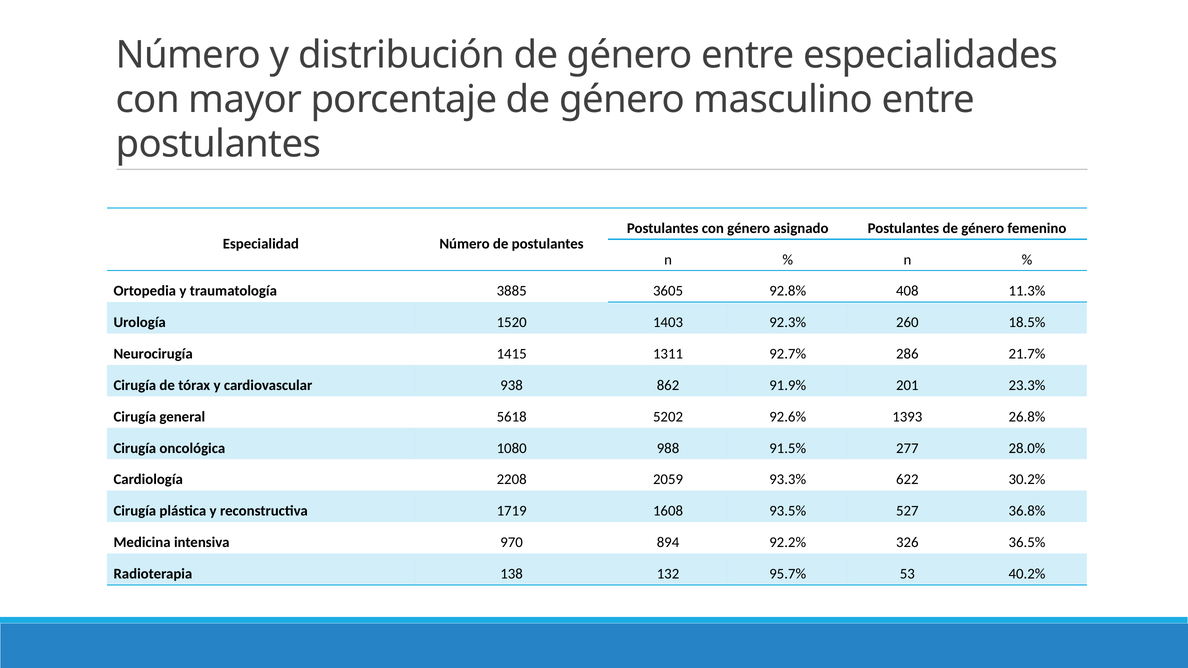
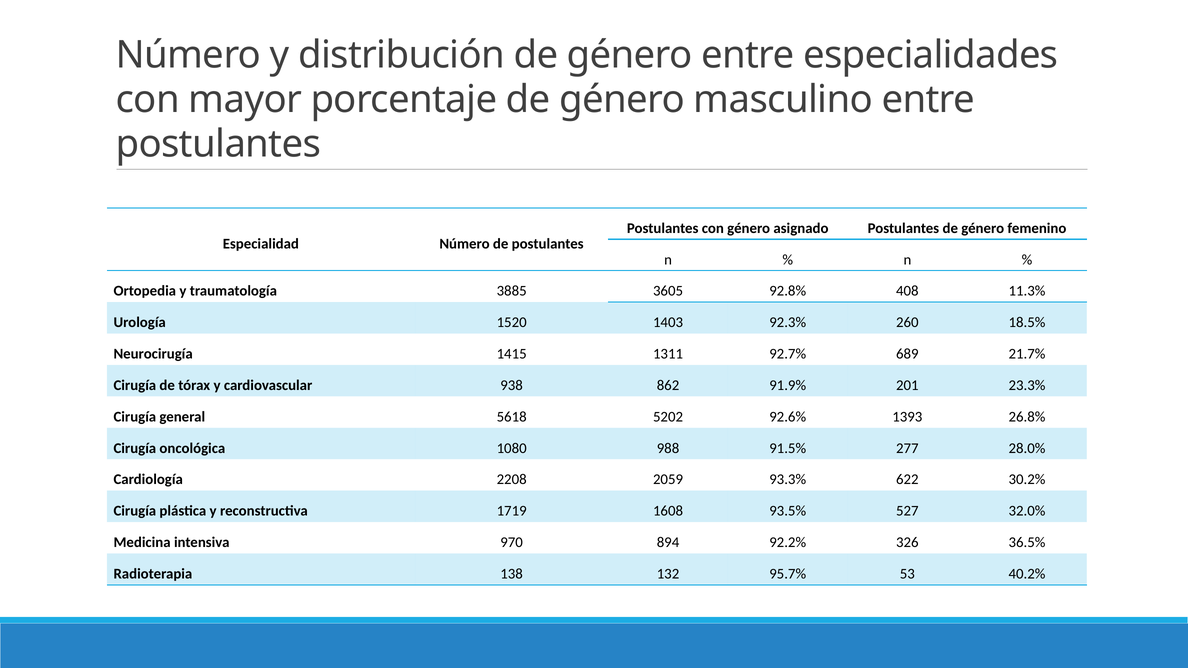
286: 286 -> 689
36.8%: 36.8% -> 32.0%
